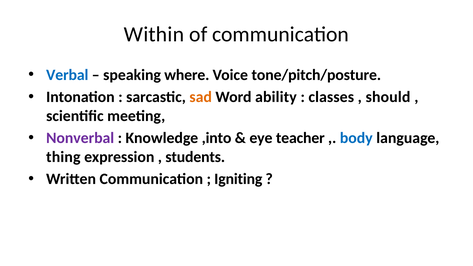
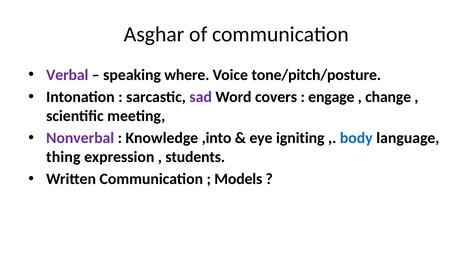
Within: Within -> Asghar
Verbal colour: blue -> purple
sad colour: orange -> purple
ability: ability -> covers
classes: classes -> engage
should: should -> change
teacher: teacher -> igniting
Igniting: Igniting -> Models
